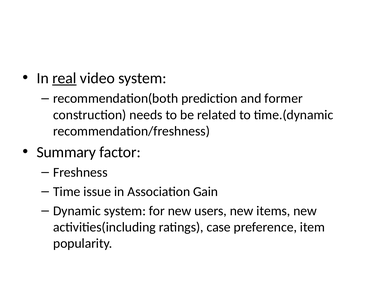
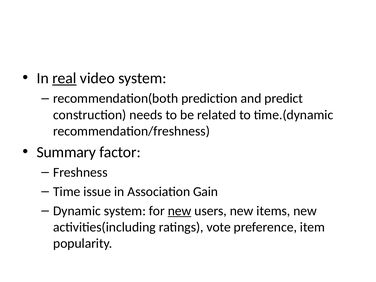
former: former -> predict
new at (180, 211) underline: none -> present
case: case -> vote
